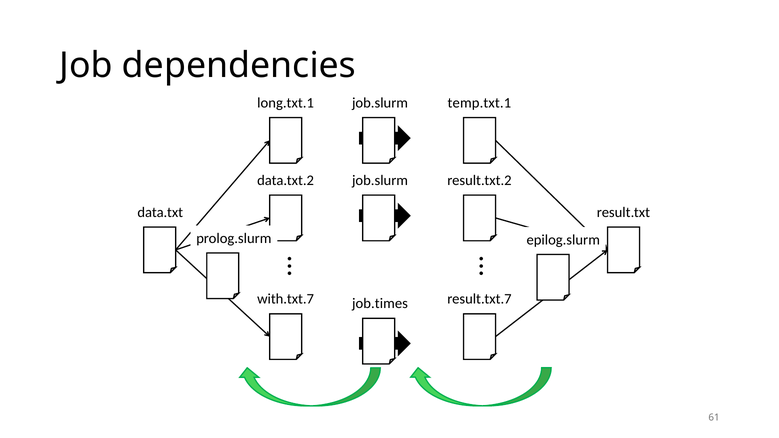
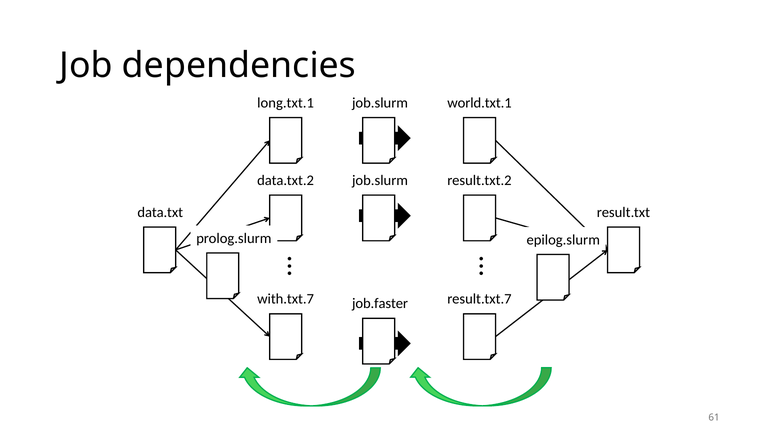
temp.txt.1: temp.txt.1 -> world.txt.1
job.times: job.times -> job.faster
